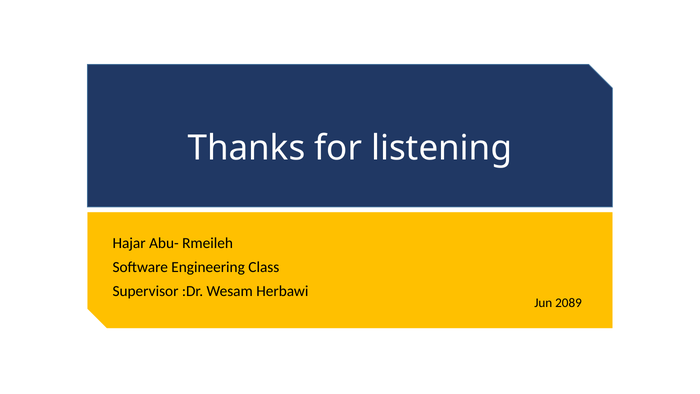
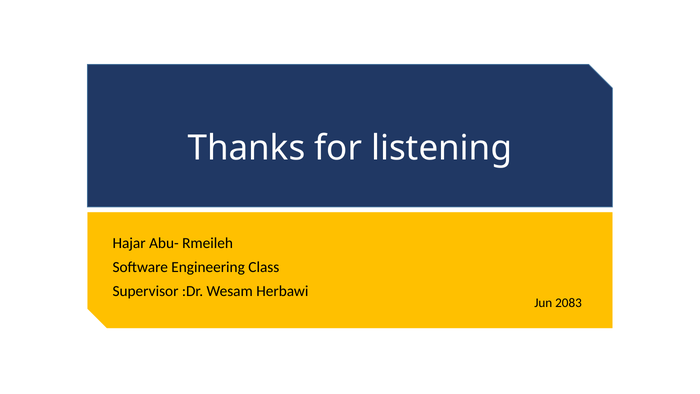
2089: 2089 -> 2083
